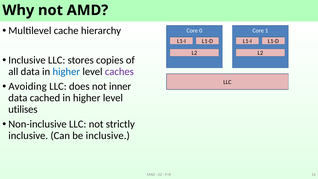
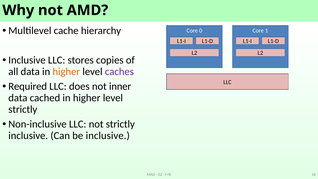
higher at (66, 72) colour: blue -> orange
Avoiding: Avoiding -> Required
utilises at (23, 109): utilises -> strictly
